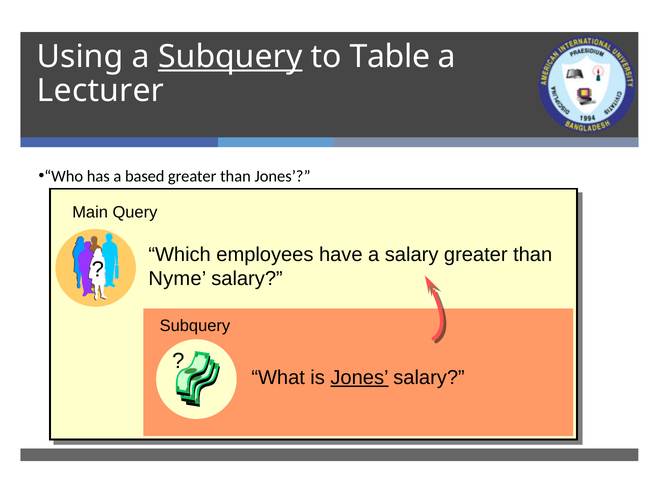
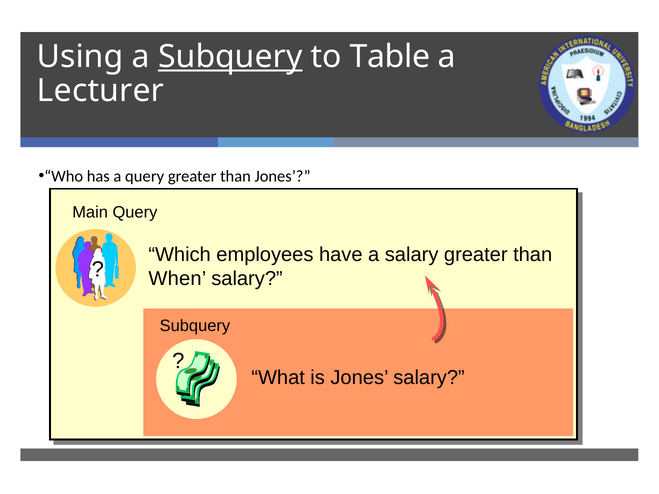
a based: based -> query
Nyme: Nyme -> When
Jones at (359, 378) underline: present -> none
